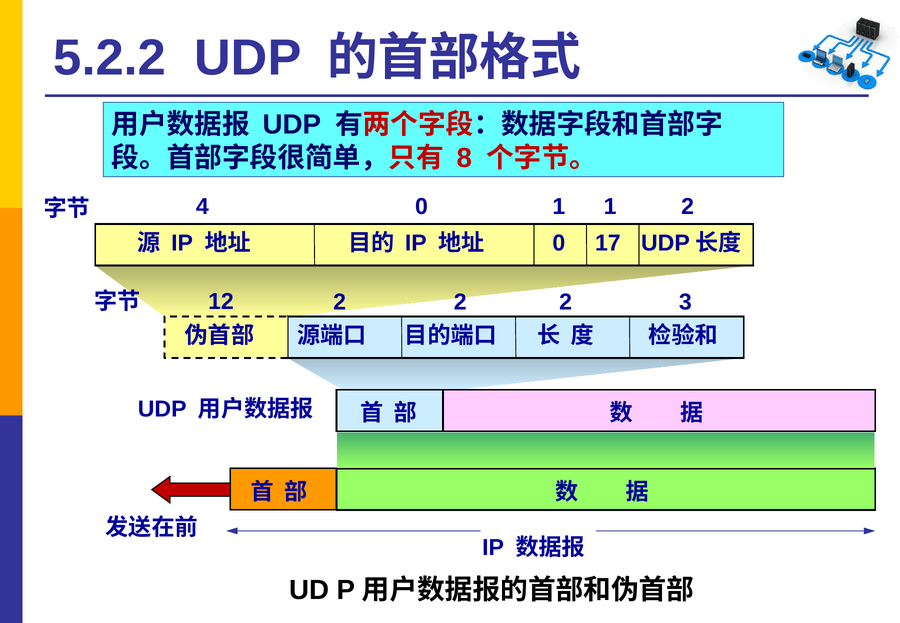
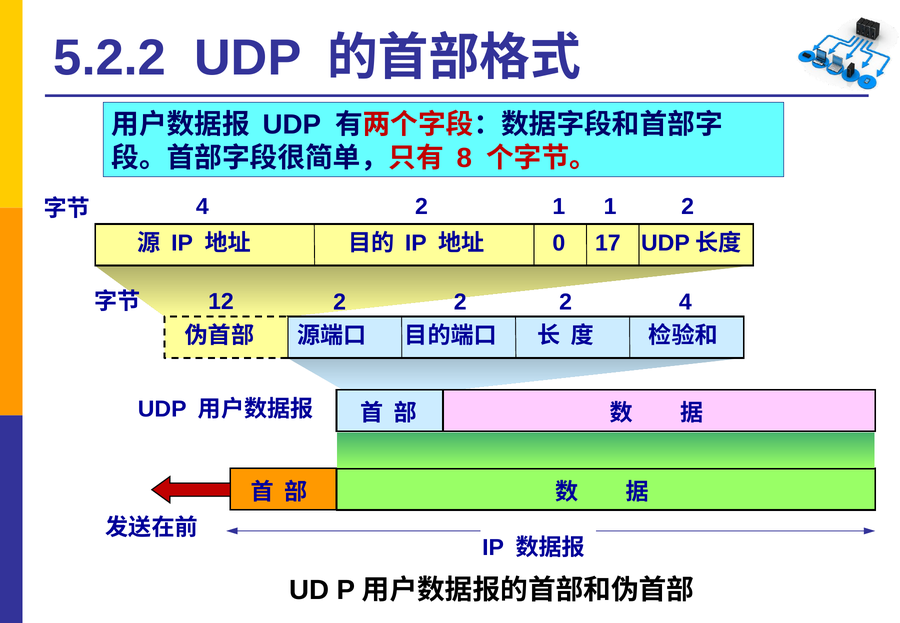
4 0: 0 -> 2
2 3: 3 -> 4
